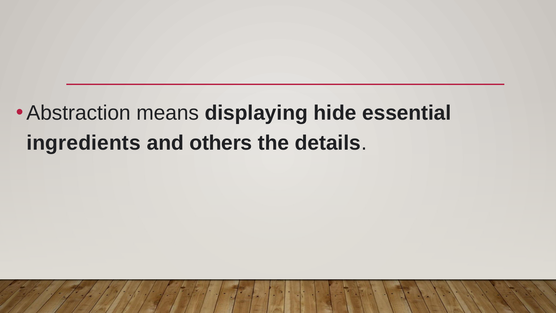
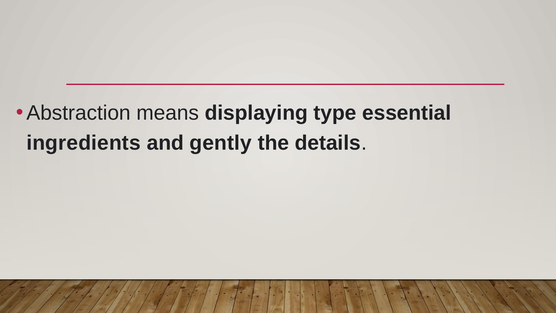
hide: hide -> type
others: others -> gently
